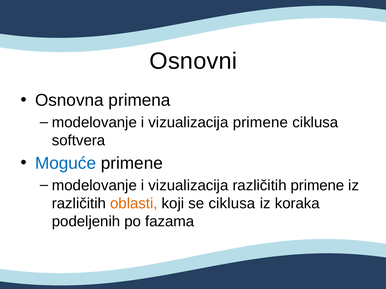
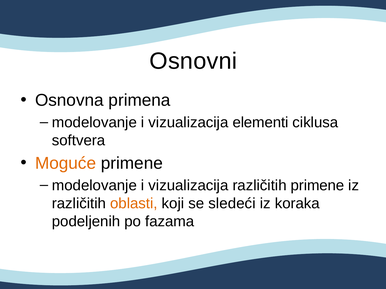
vizualizacija primene: primene -> elementi
Moguće colour: blue -> orange
se ciklusa: ciklusa -> sledeći
